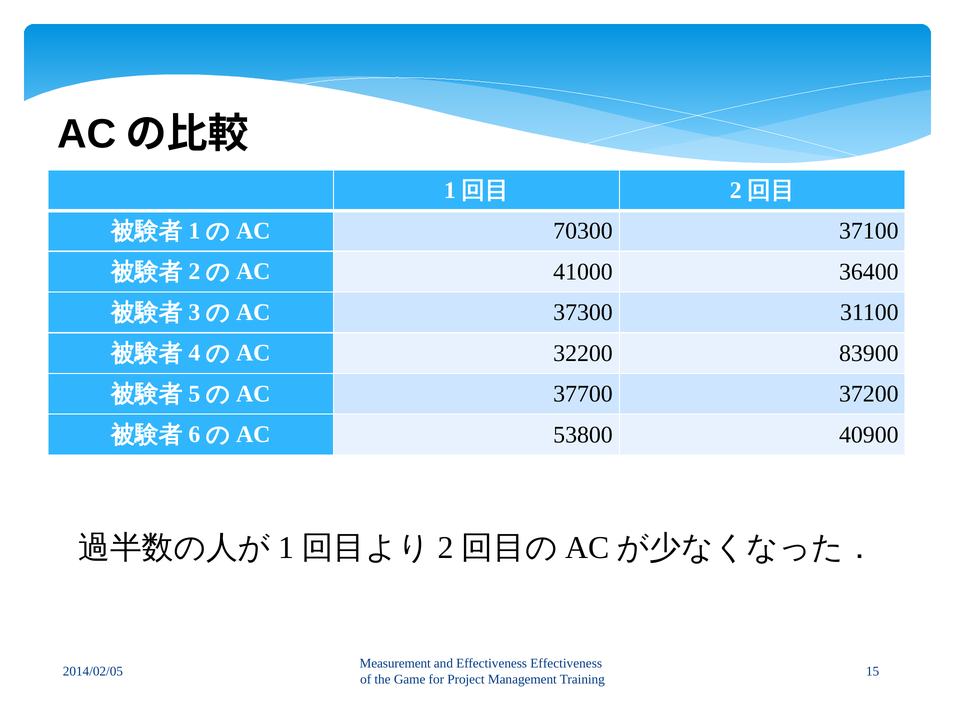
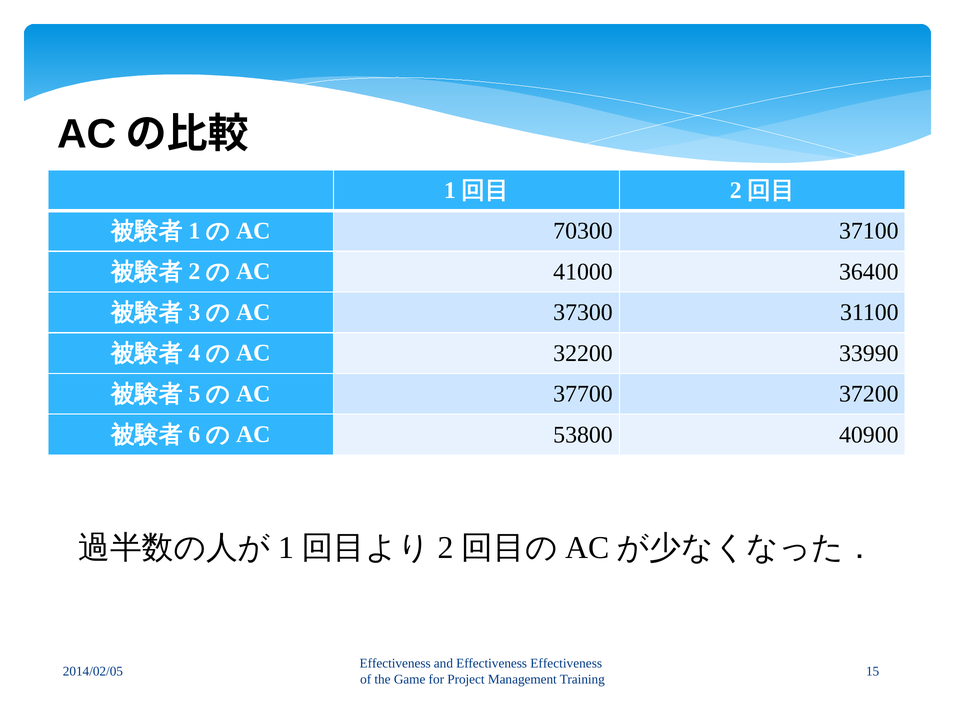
83900: 83900 -> 33990
Measurement at (395, 664): Measurement -> Effectiveness
